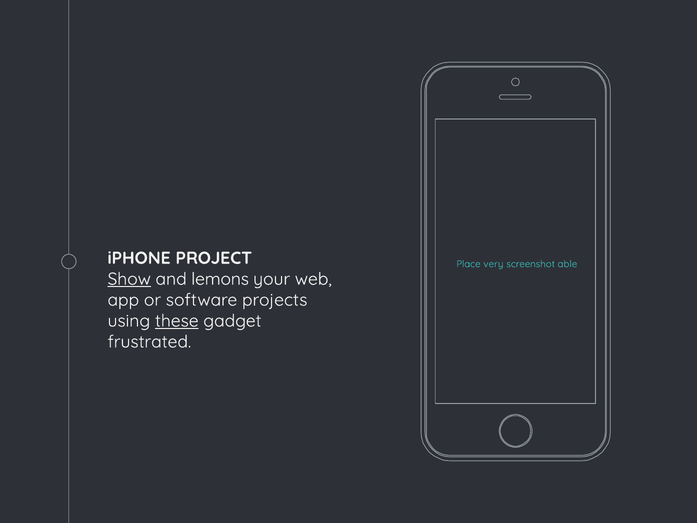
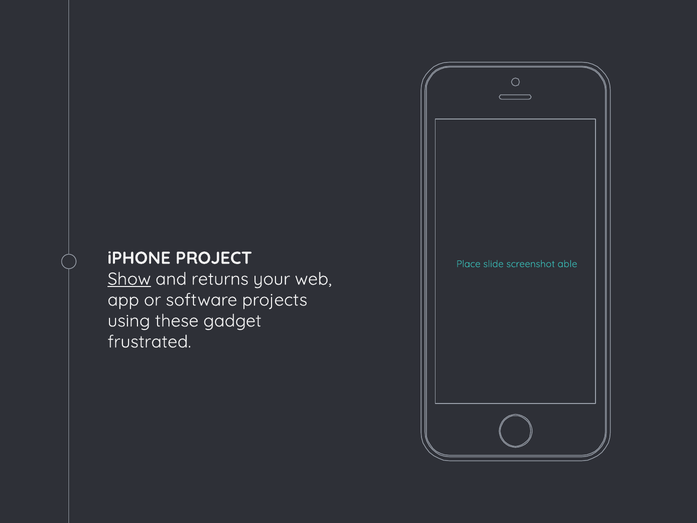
very: very -> slide
lemons: lemons -> returns
these underline: present -> none
